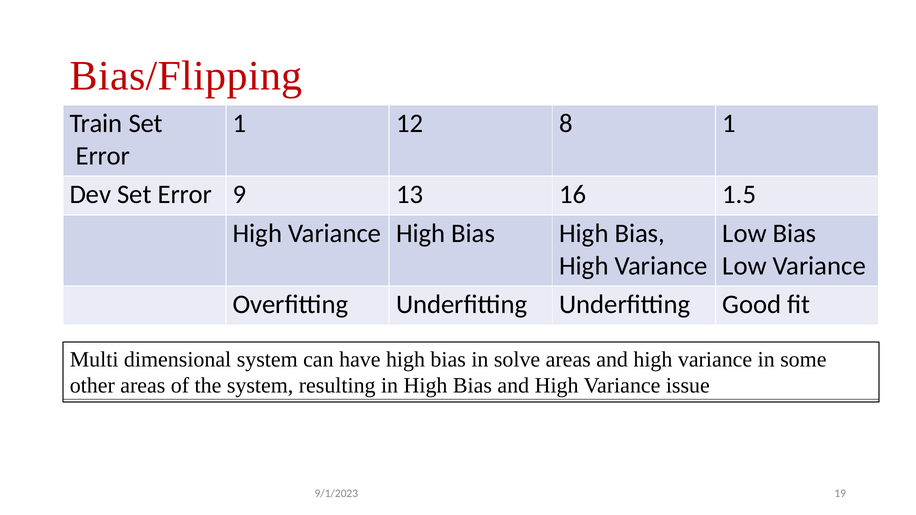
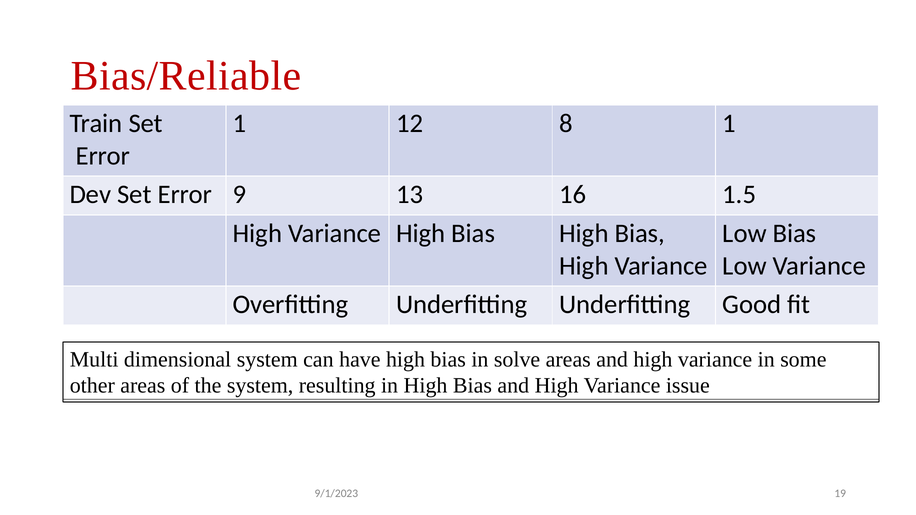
Bias/Flipping: Bias/Flipping -> Bias/Reliable
